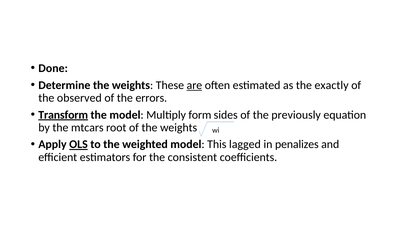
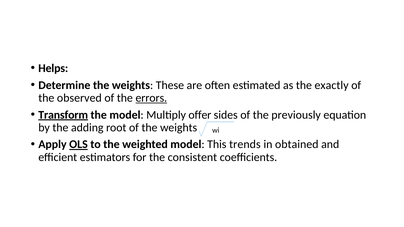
Done: Done -> Helps
are underline: present -> none
errors underline: none -> present
form: form -> offer
mtcars: mtcars -> adding
lagged: lagged -> trends
penalizes: penalizes -> obtained
